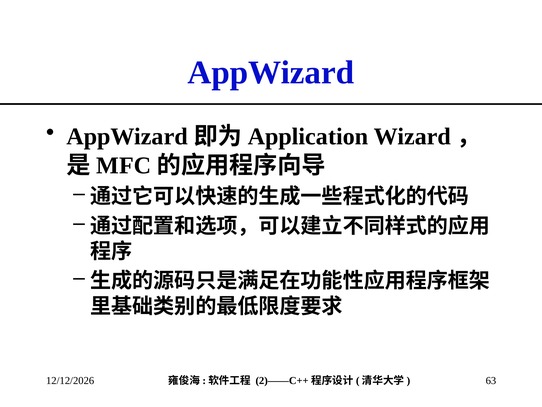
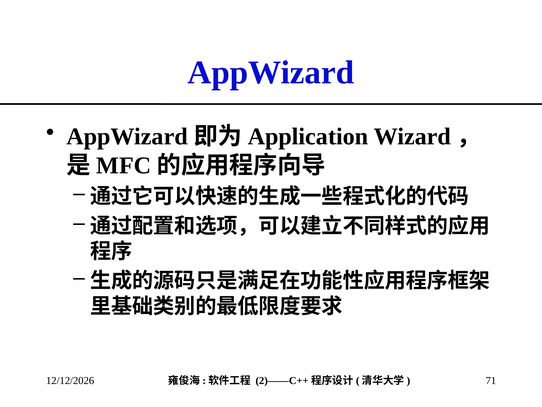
63: 63 -> 71
